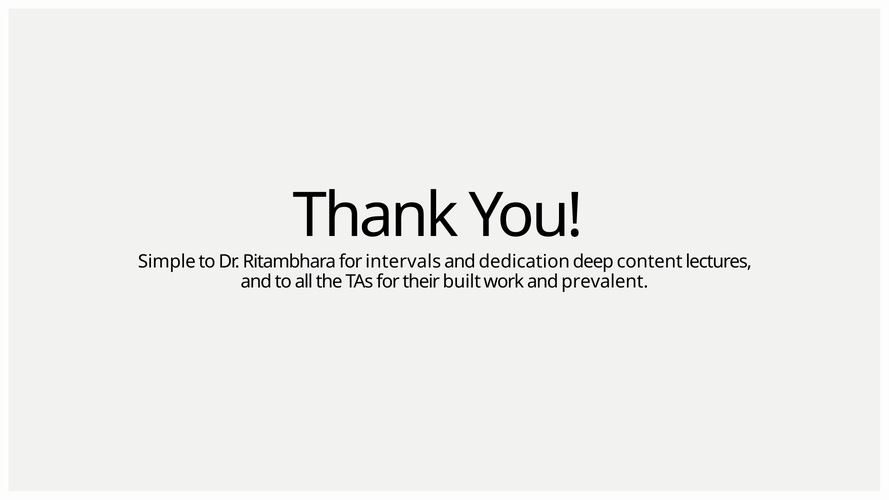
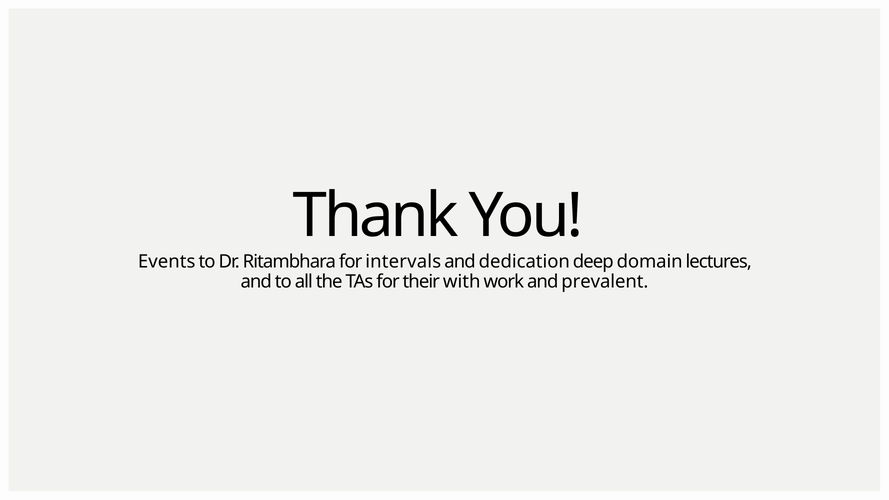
Simple: Simple -> Events
content: content -> domain
built: built -> with
